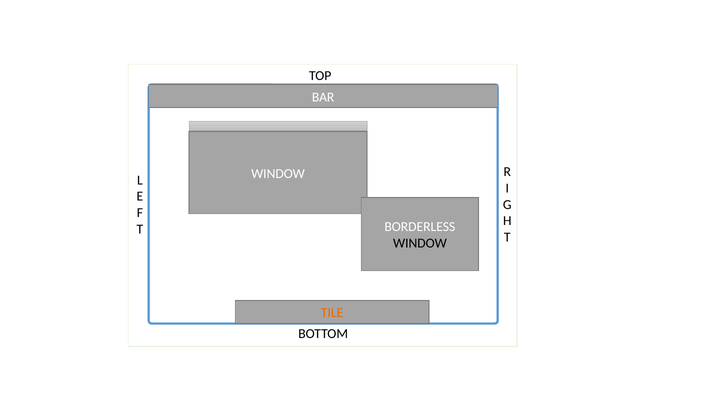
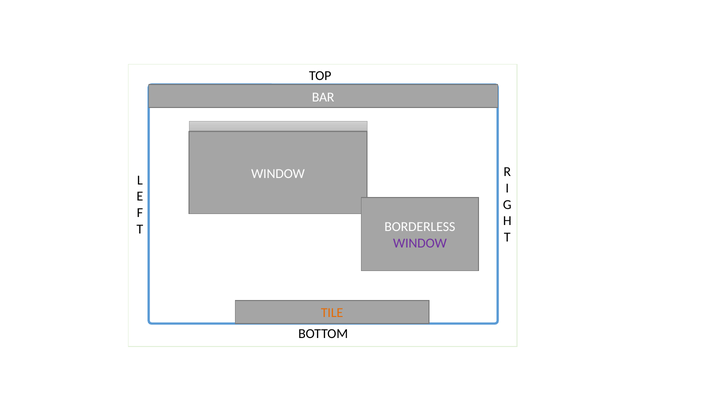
WINDOW at (420, 243) colour: black -> purple
